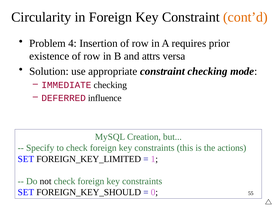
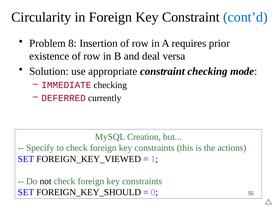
cont’d colour: orange -> blue
4: 4 -> 8
attrs: attrs -> deal
influence: influence -> currently
FOREIGN_KEY_LIMITED: FOREIGN_KEY_LIMITED -> FOREIGN_KEY_VIEWED
